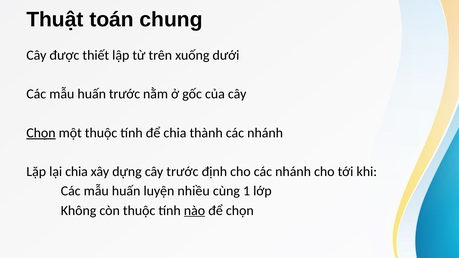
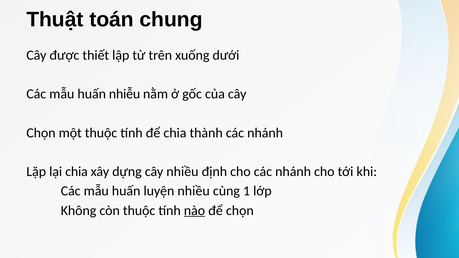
huấn trước: trước -> nhiễu
Chọn at (41, 133) underline: present -> none
cây trước: trước -> nhiều
